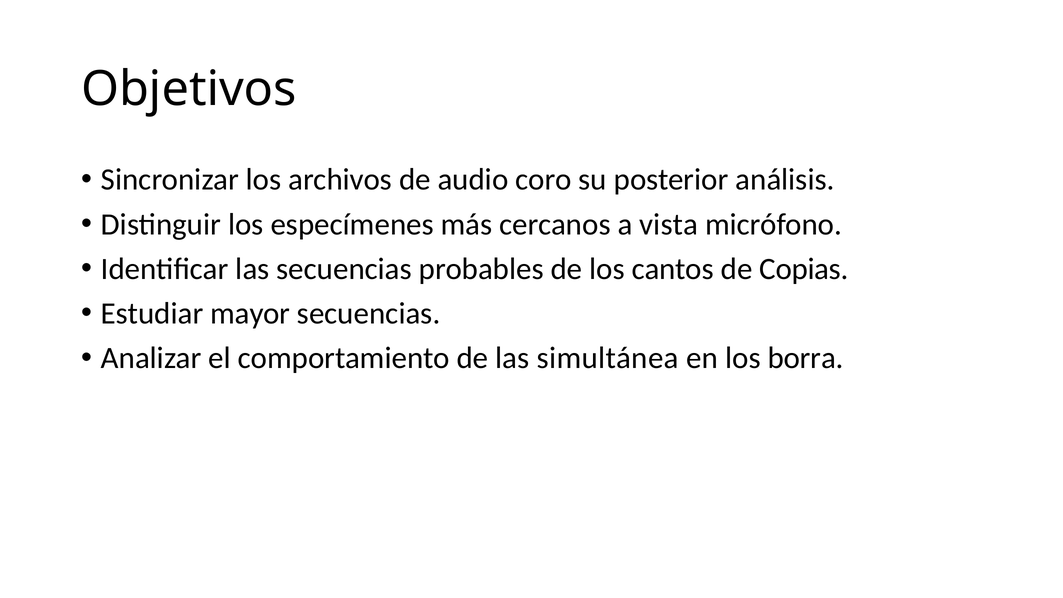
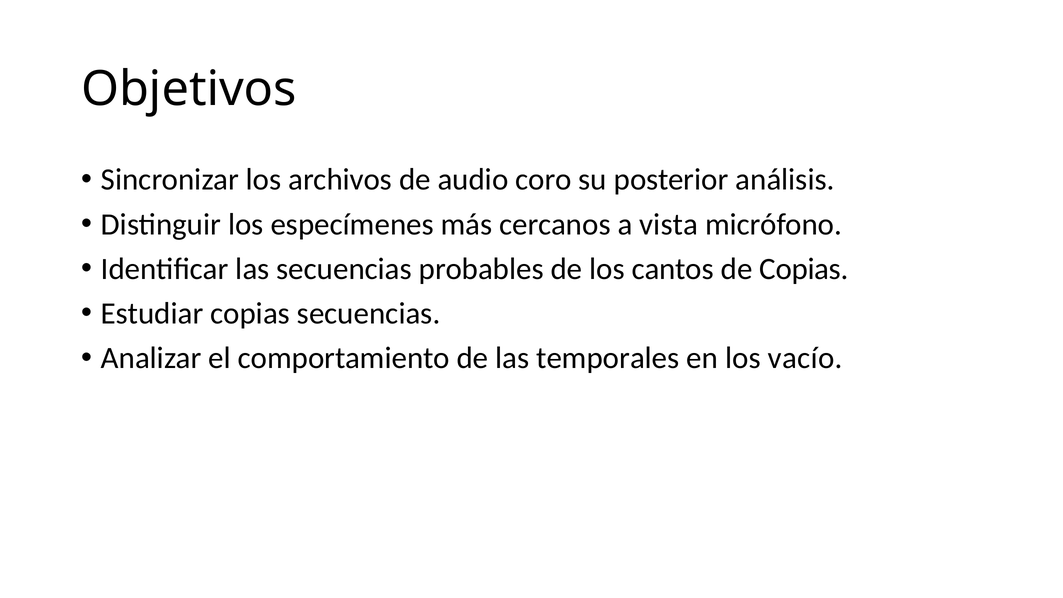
Estudiar mayor: mayor -> copias
simultánea: simultánea -> temporales
borra: borra -> vacío
